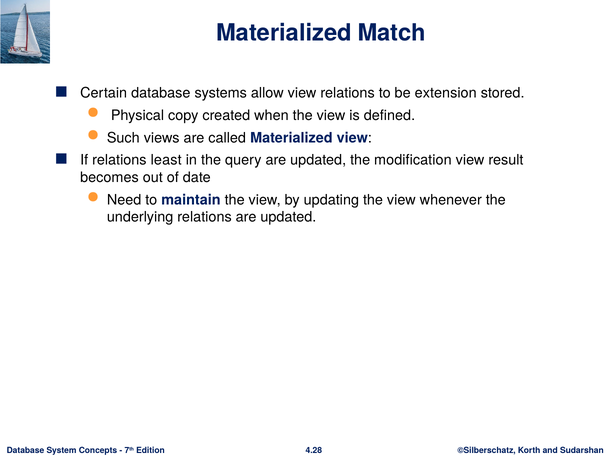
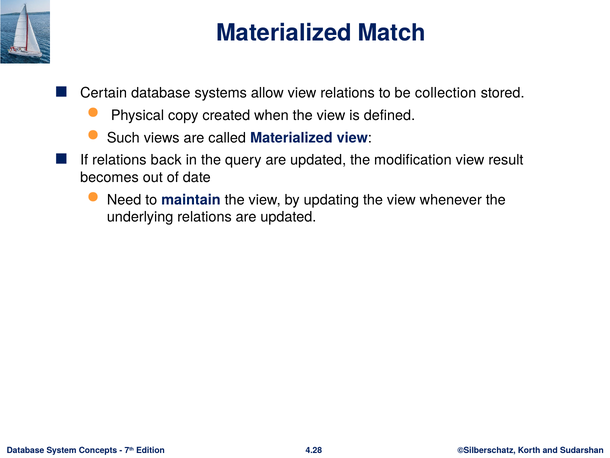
extension: extension -> collection
least: least -> back
